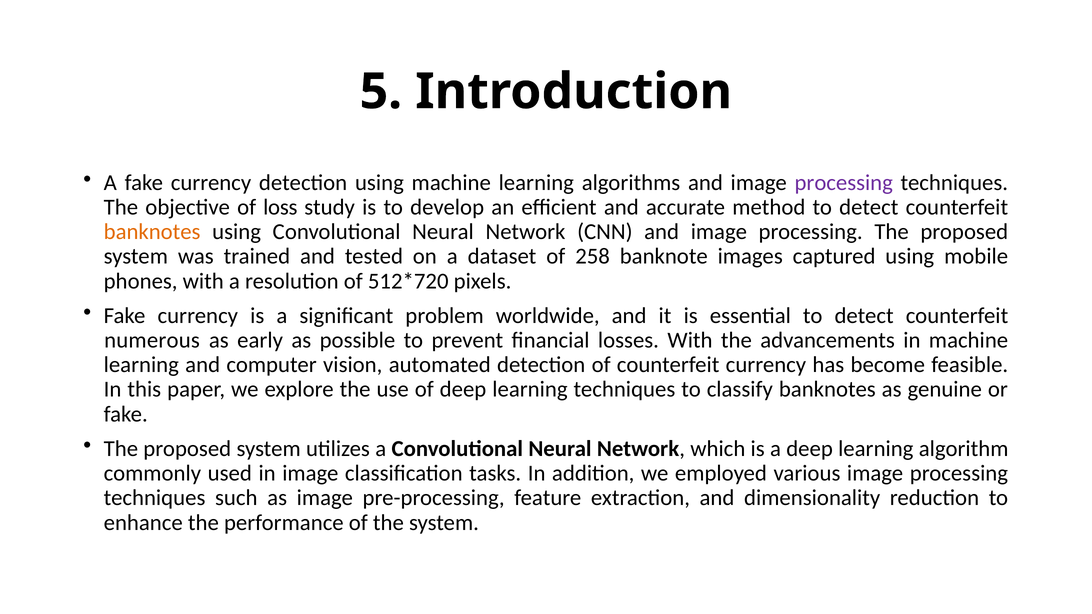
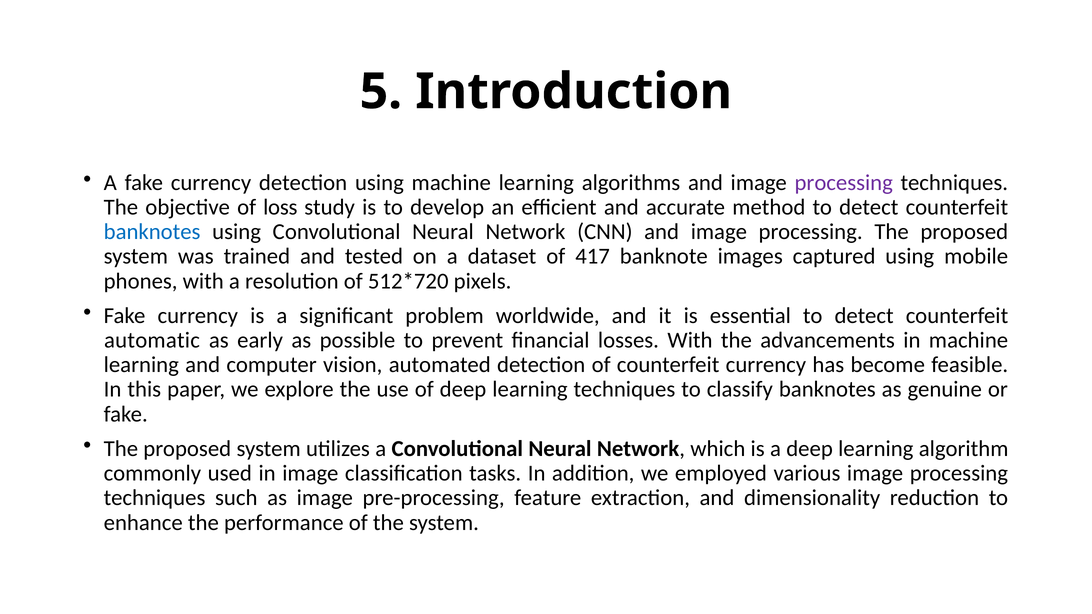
banknotes at (152, 232) colour: orange -> blue
258: 258 -> 417
numerous: numerous -> automatic
